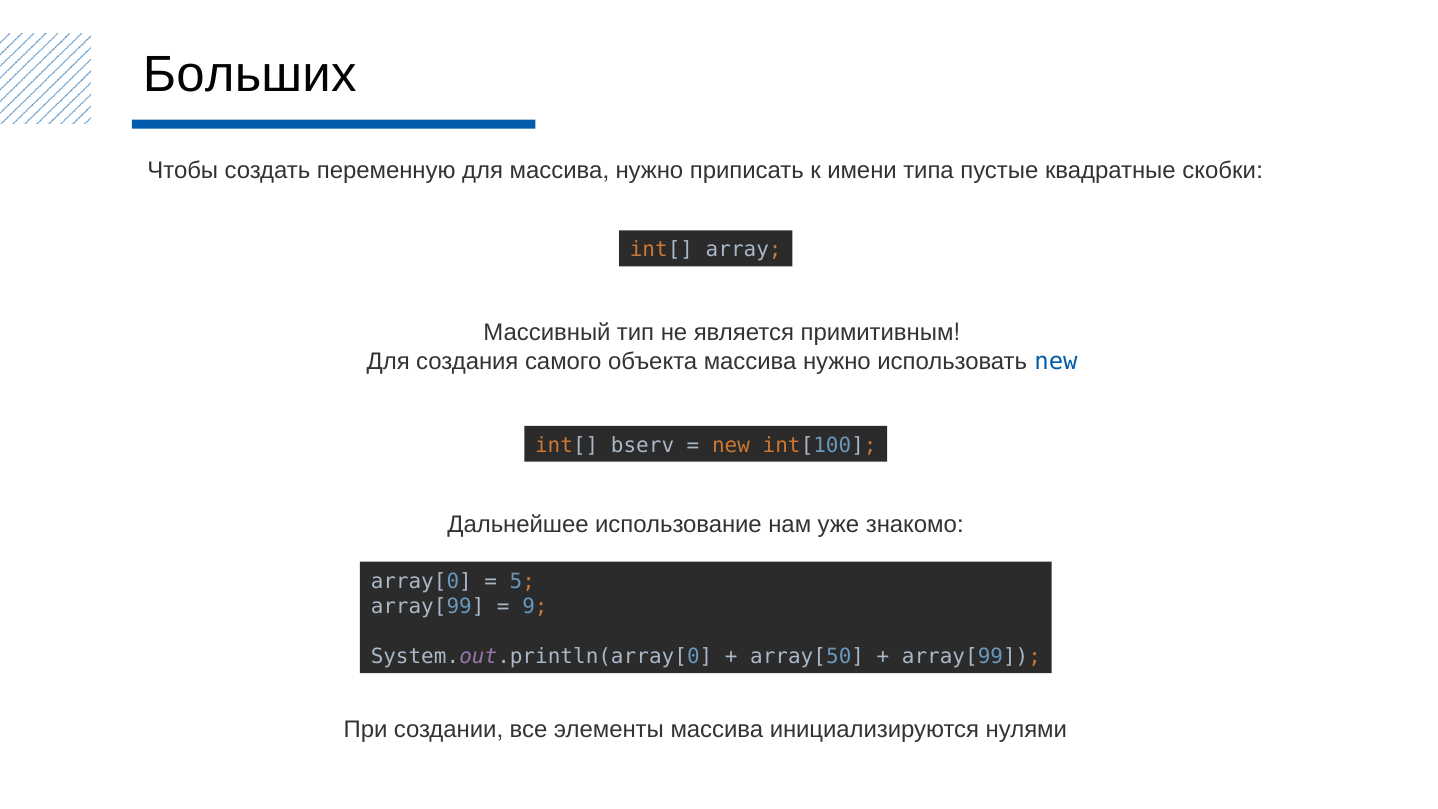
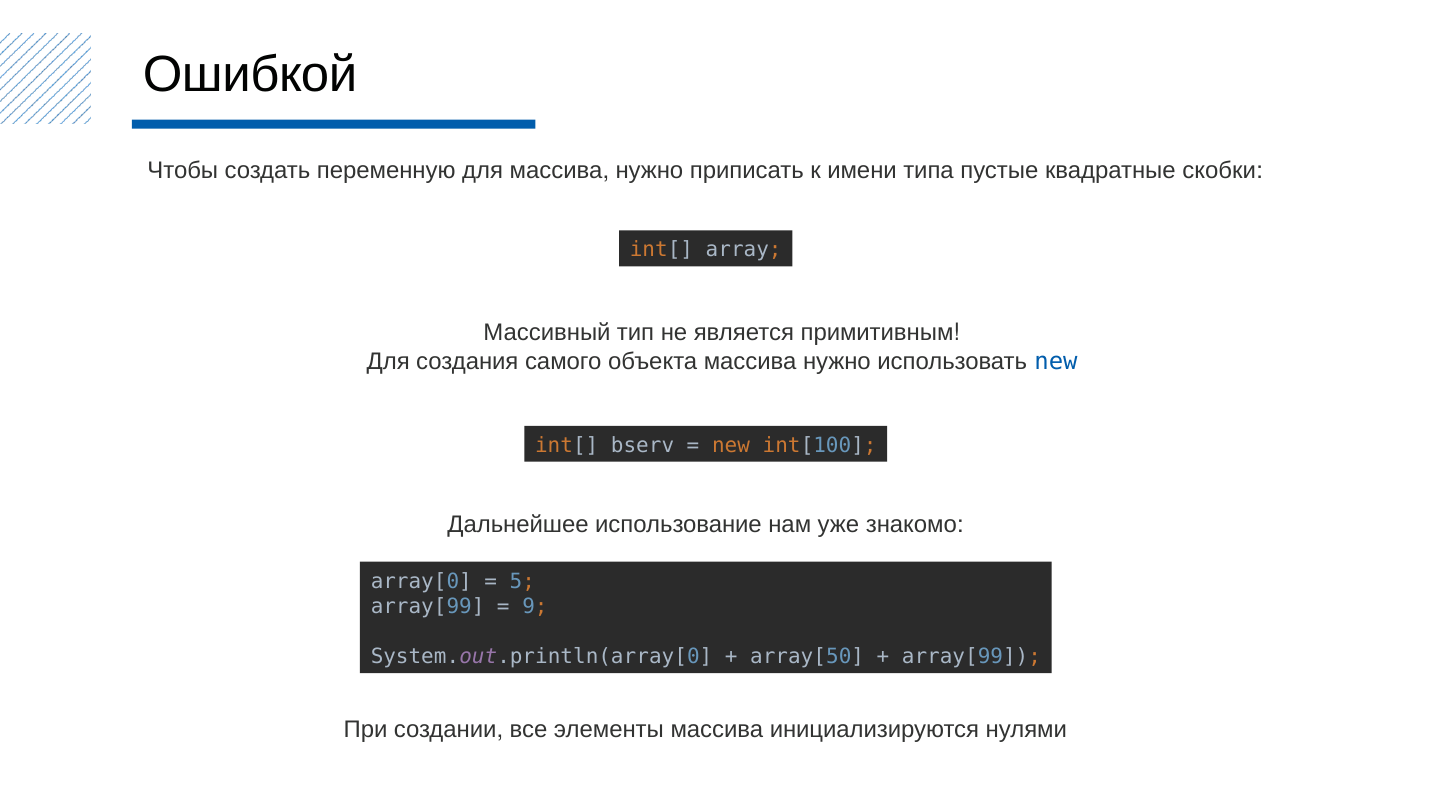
Больших: Больших -> Ошибкой
